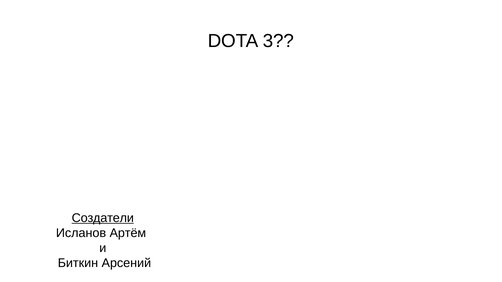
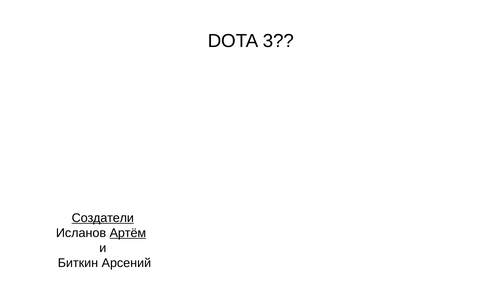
Артём underline: none -> present
